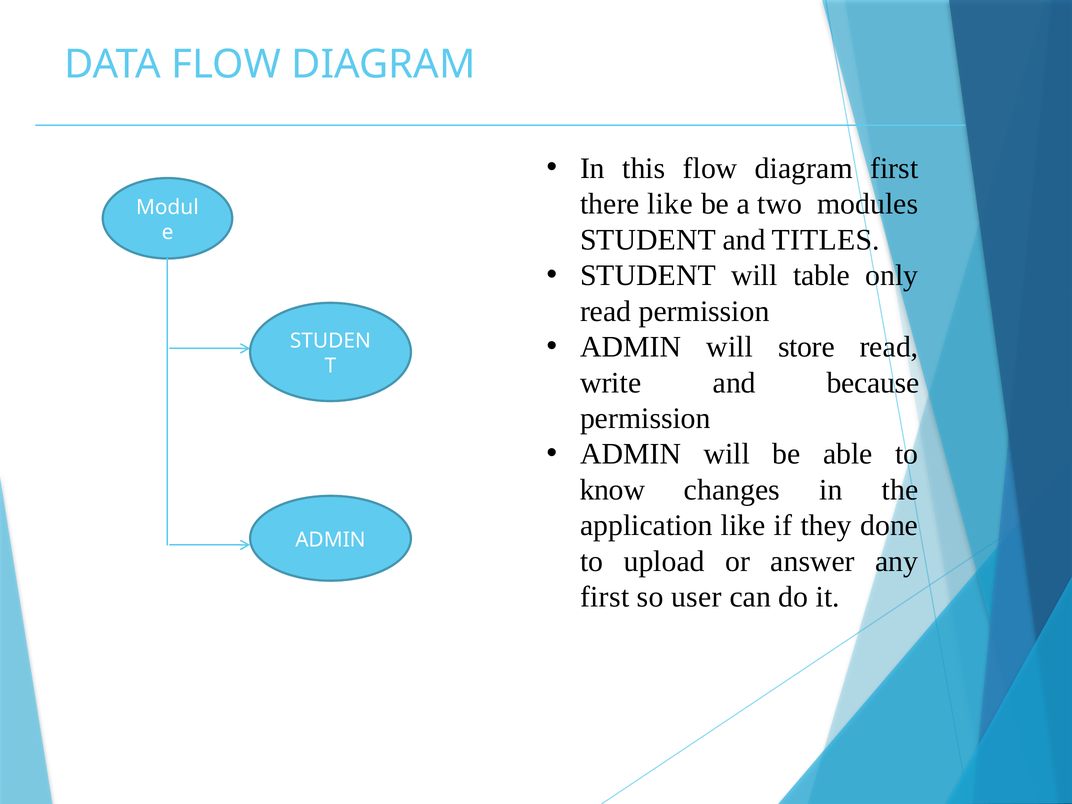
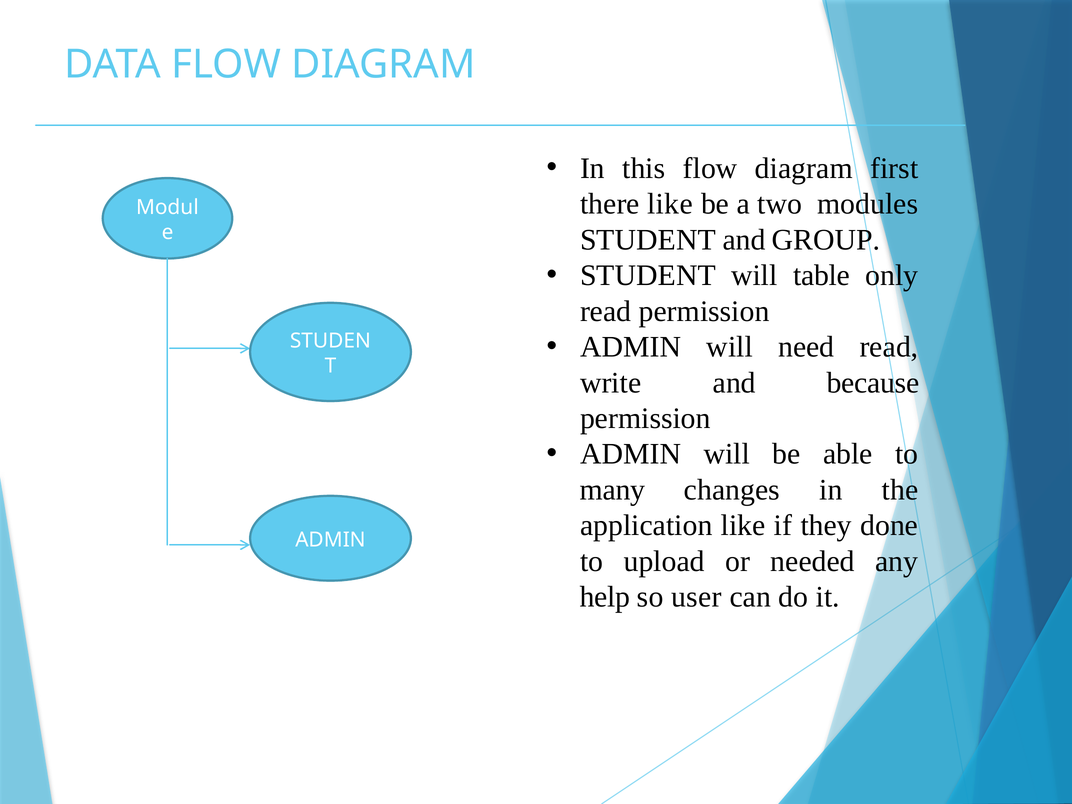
TITLES: TITLES -> GROUP
store: store -> need
know: know -> many
answer: answer -> needed
first at (605, 597): first -> help
